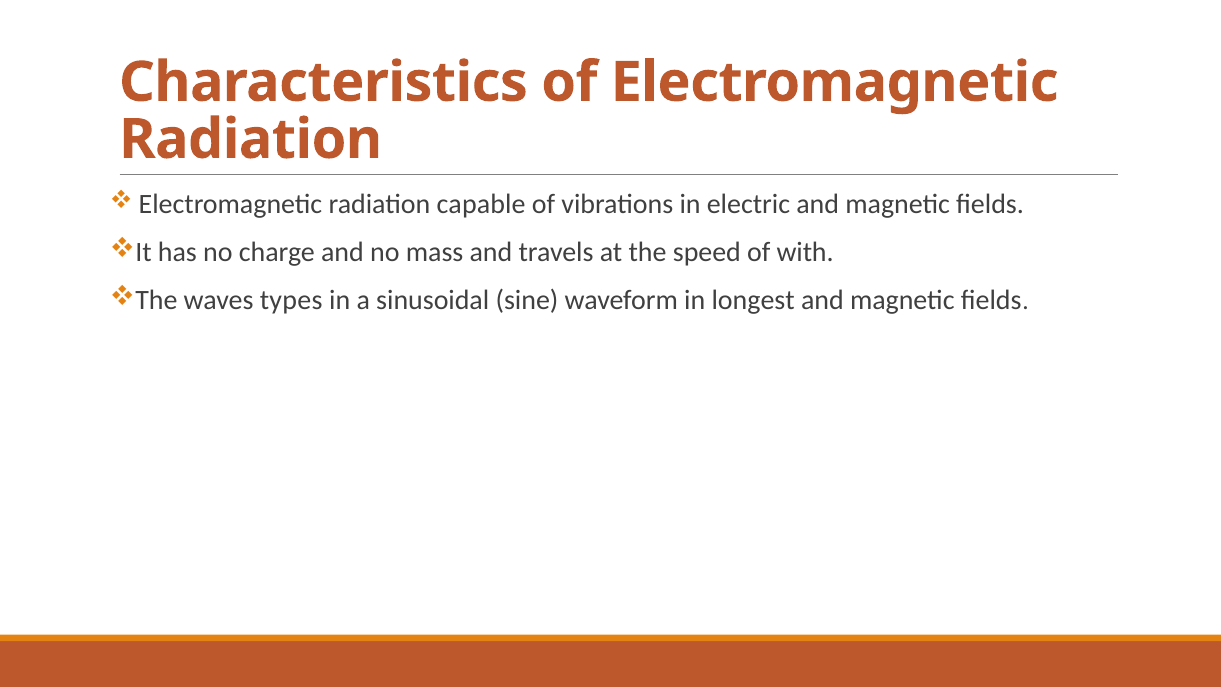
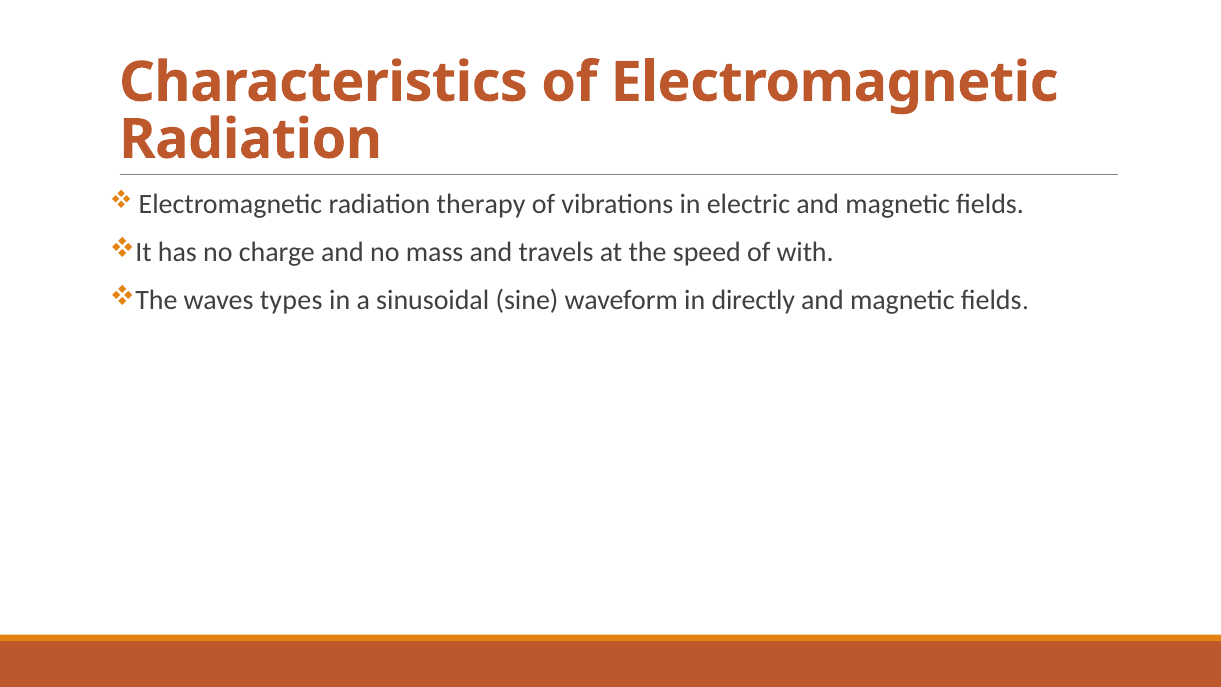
capable: capable -> therapy
longest: longest -> directly
